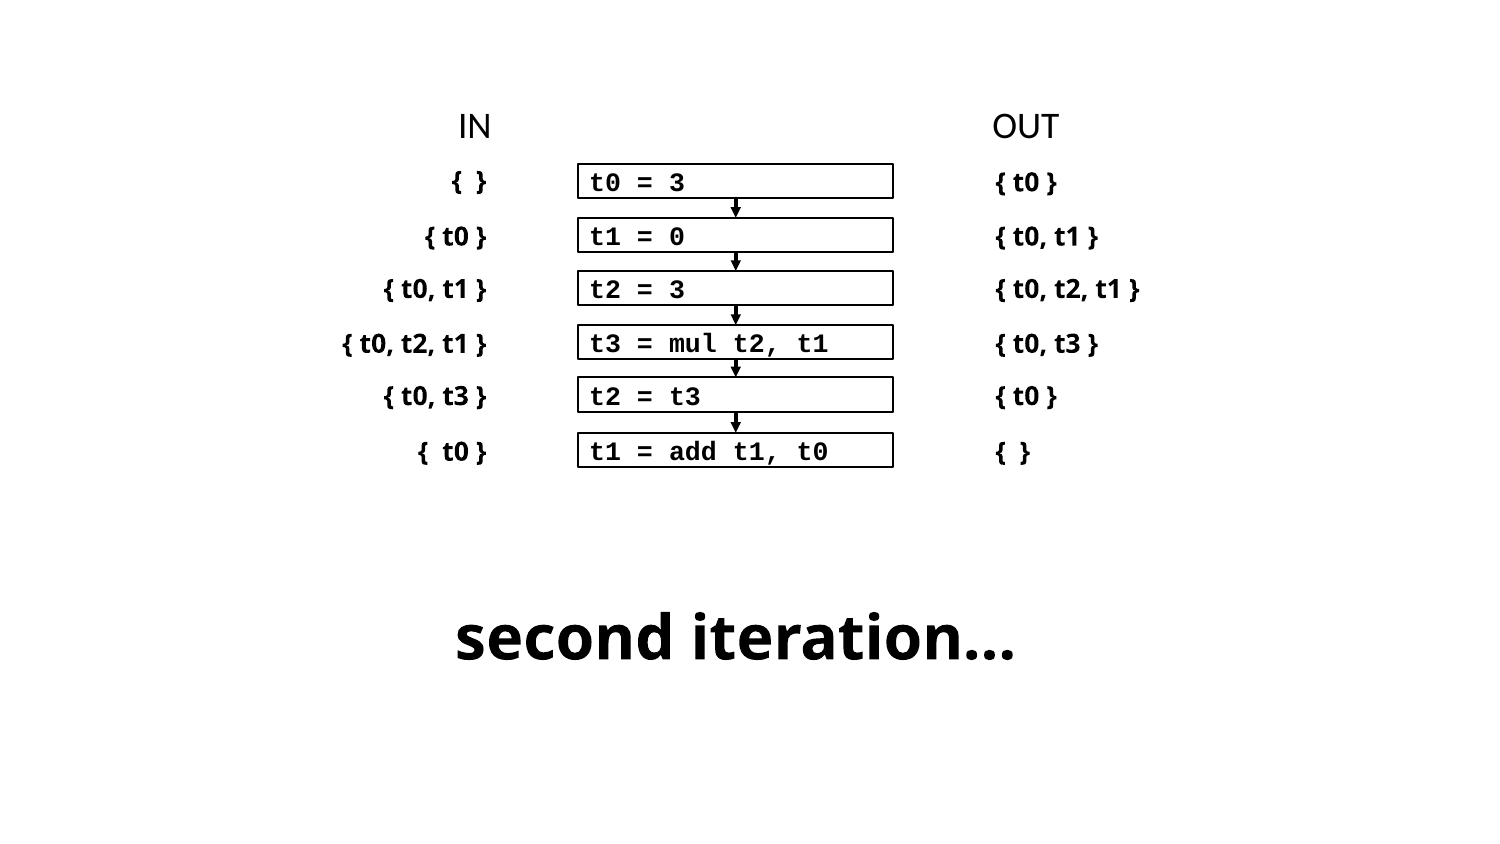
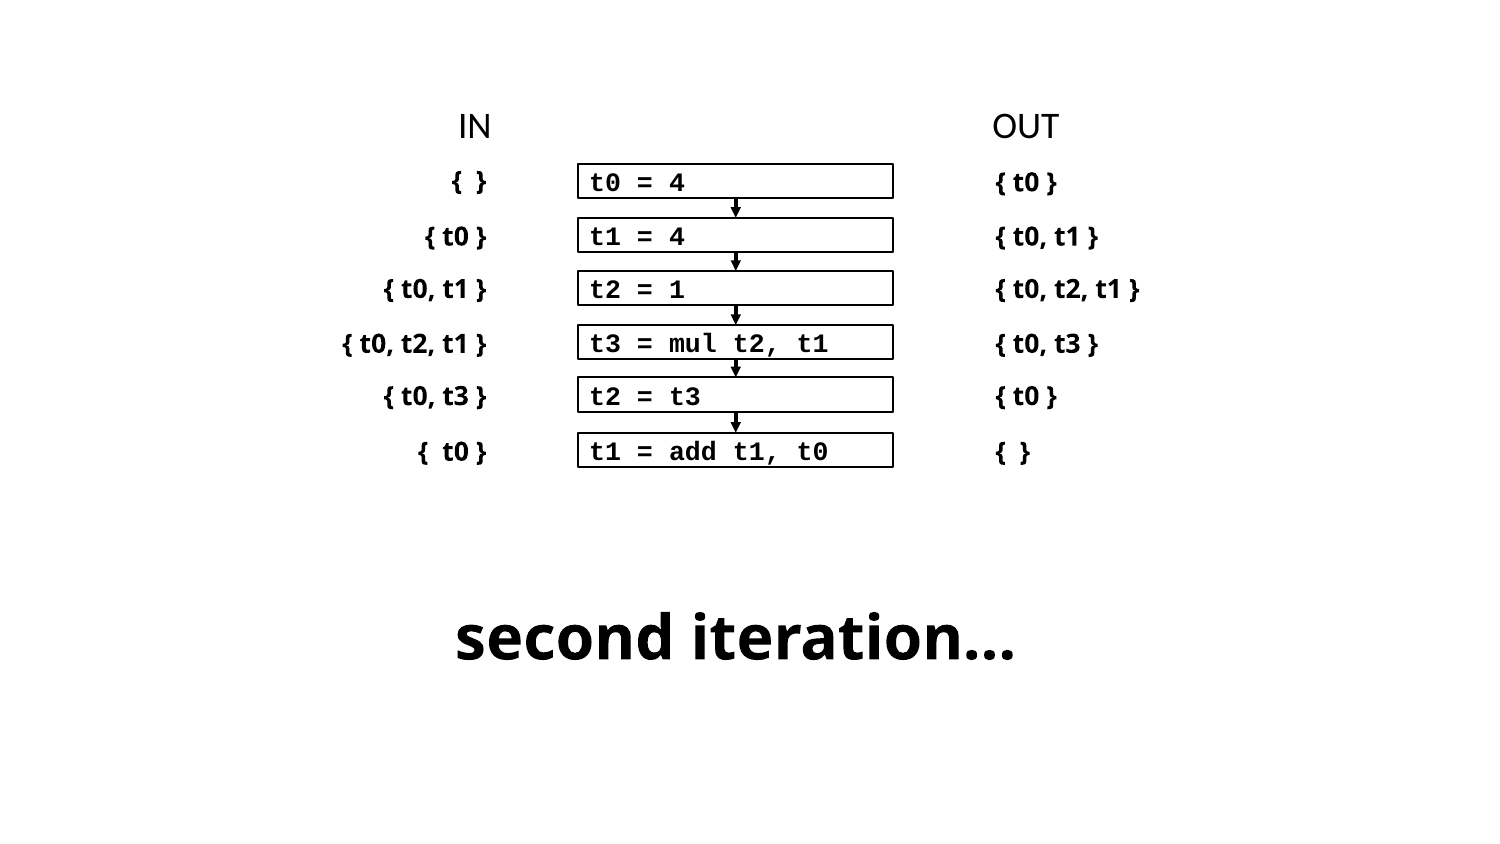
3 at (677, 183): 3 -> 4
0 at (677, 237): 0 -> 4
3 at (677, 290): 3 -> 1
